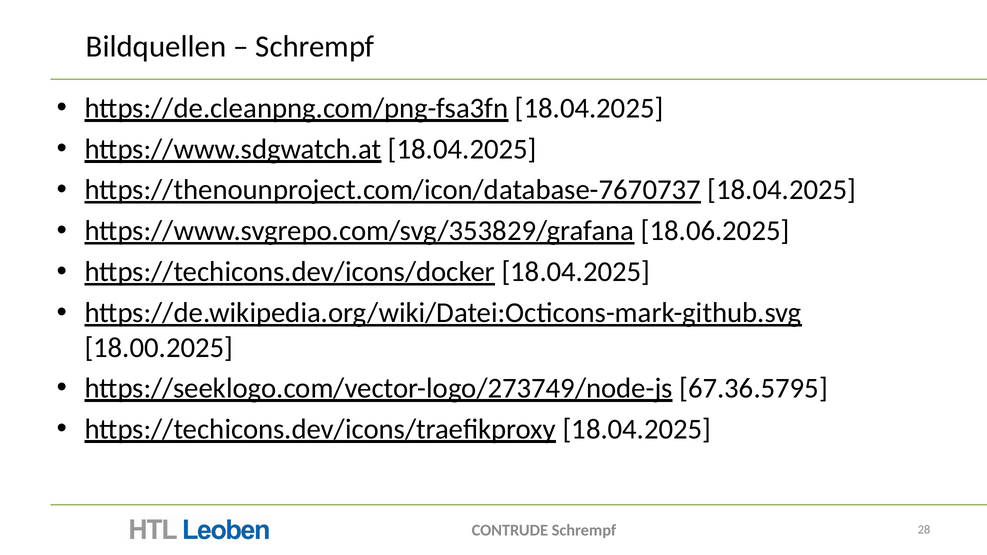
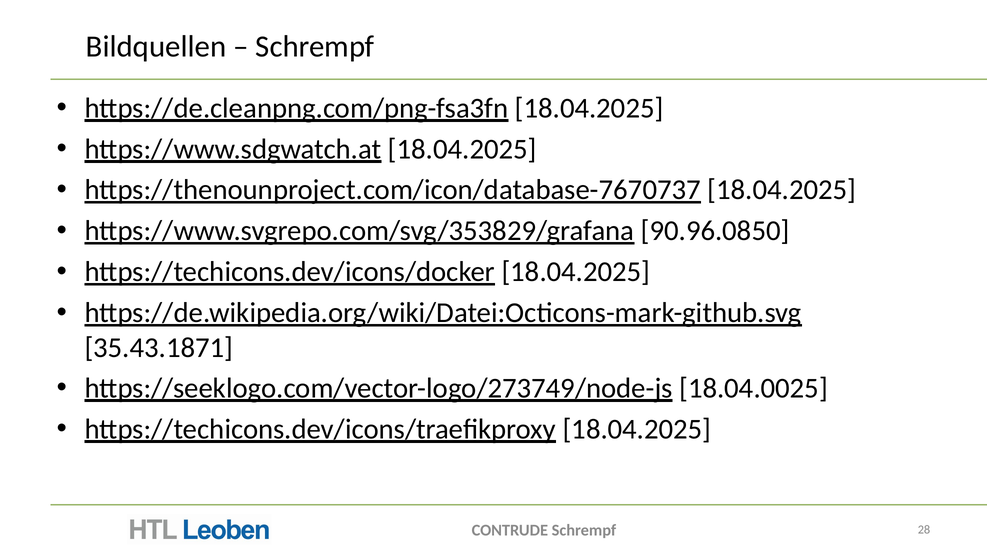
18.06.2025: 18.06.2025 -> 90.96.0850
18.00.2025: 18.00.2025 -> 35.43.1871
67.36.5795: 67.36.5795 -> 18.04.0025
